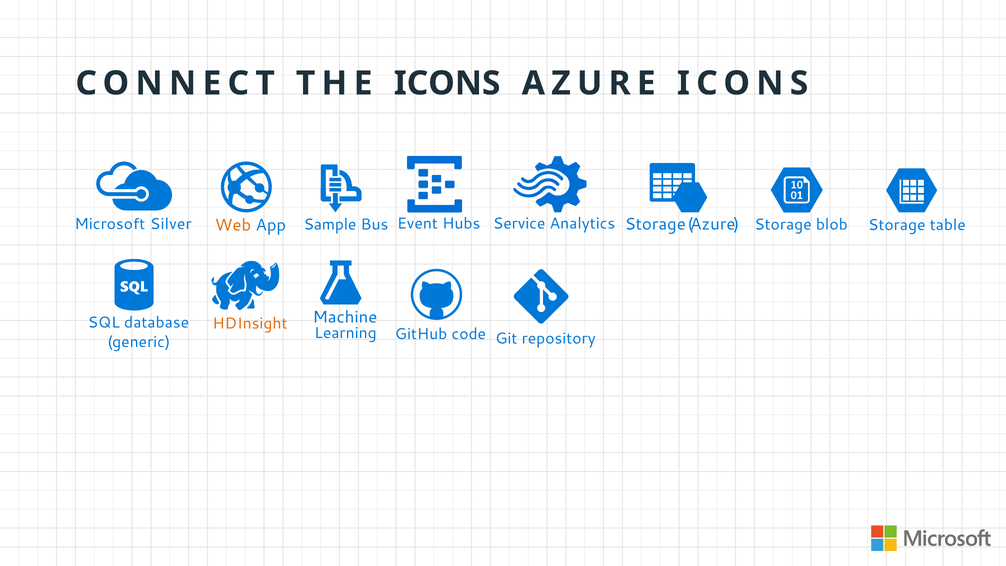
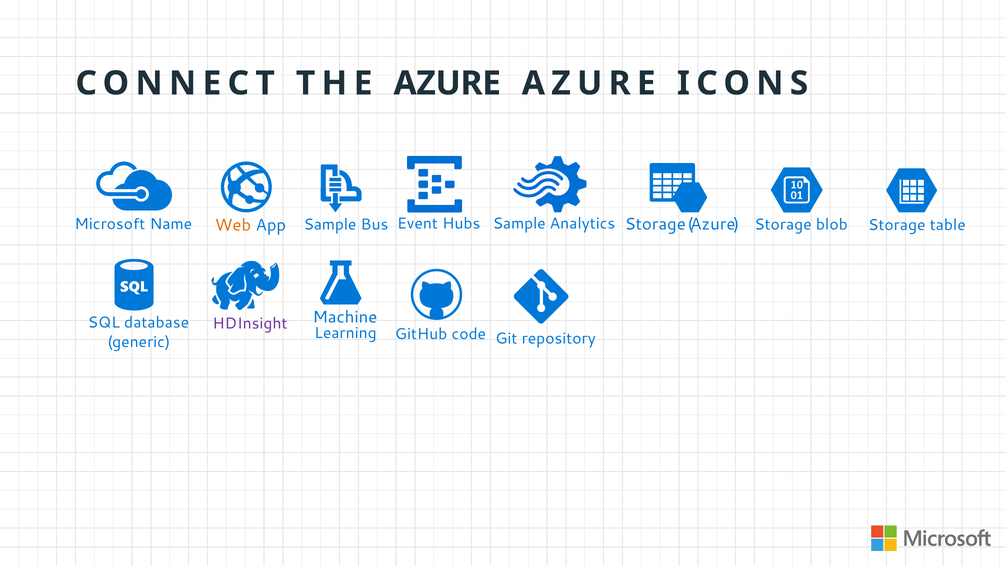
THE ICONS: ICONS -> AZURE
Silver: Silver -> Name
Hubs Service: Service -> Sample
HDInsight colour: orange -> purple
